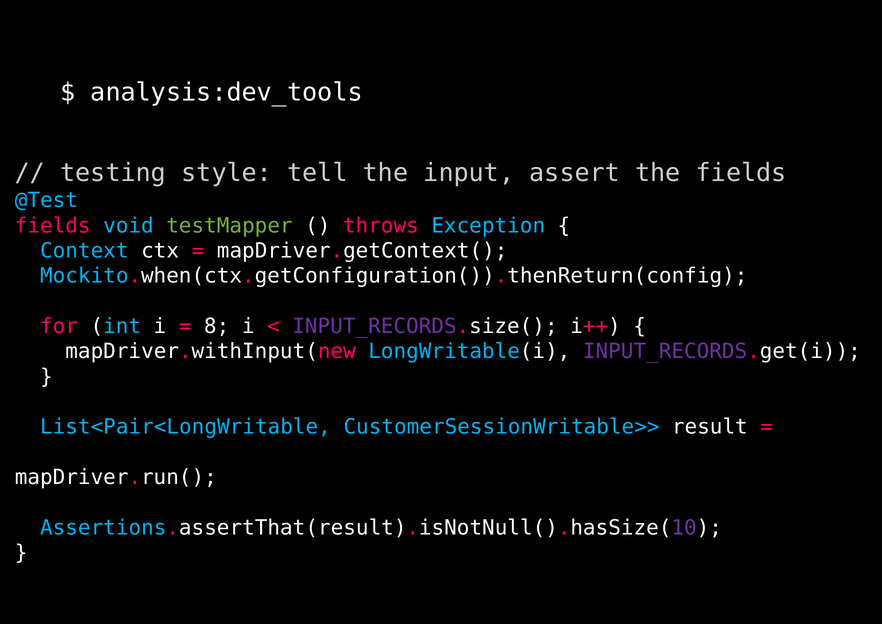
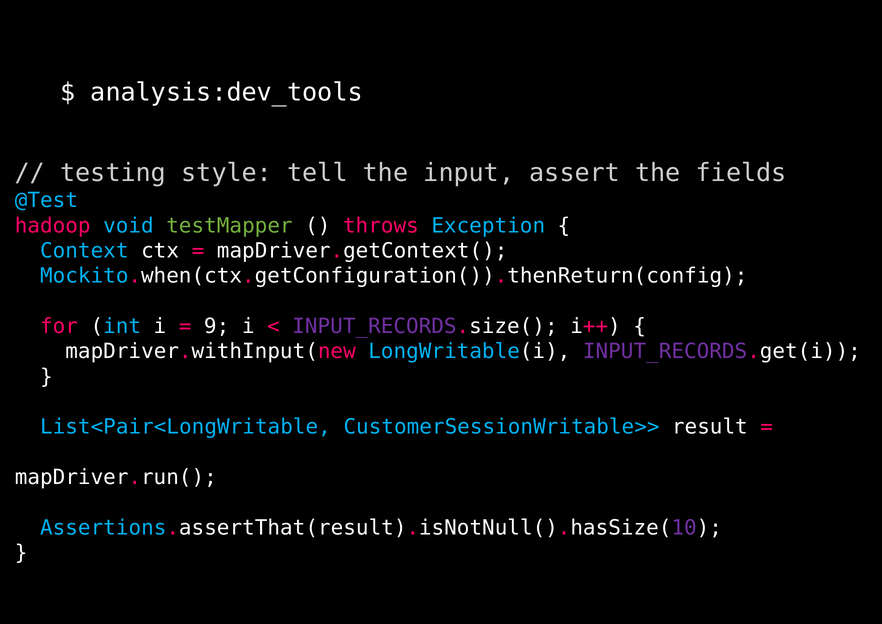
fields at (53, 226): fields -> hadoop
8: 8 -> 9
